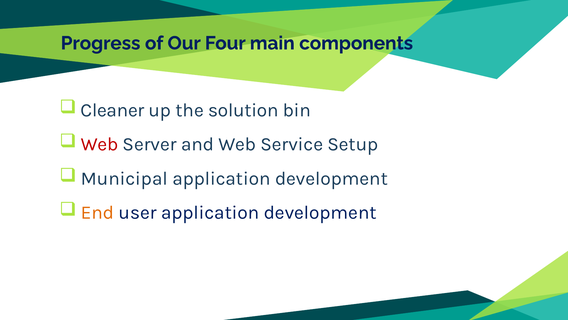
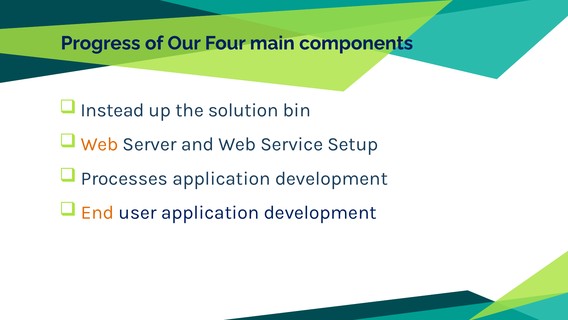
Cleaner: Cleaner -> Instead
Web at (100, 144) colour: red -> orange
Municipal: Municipal -> Processes
